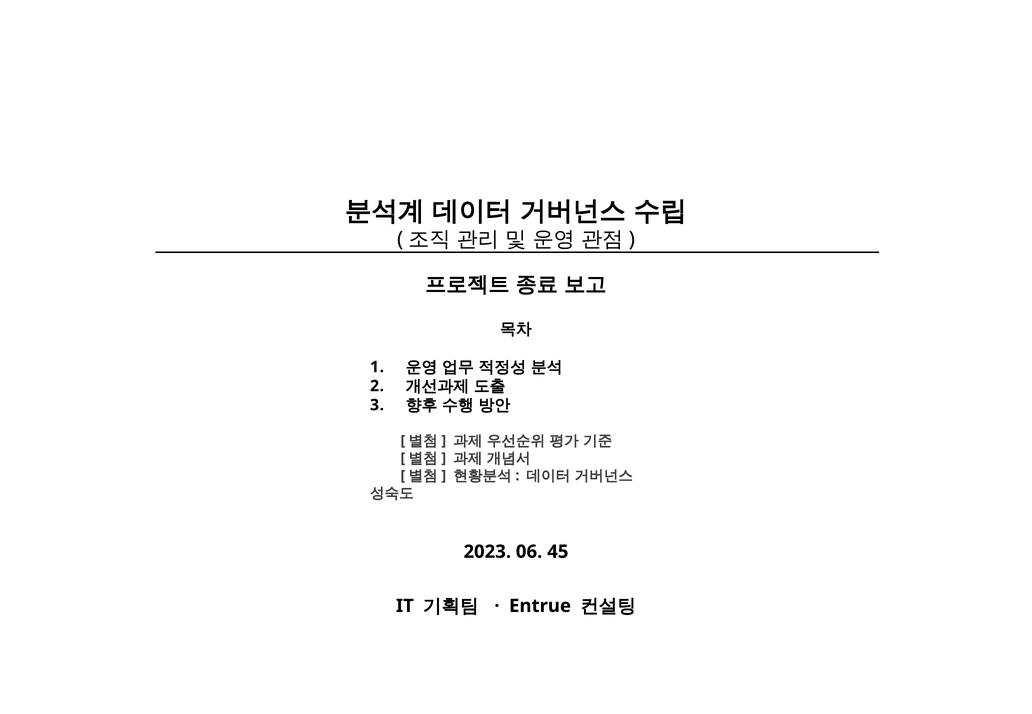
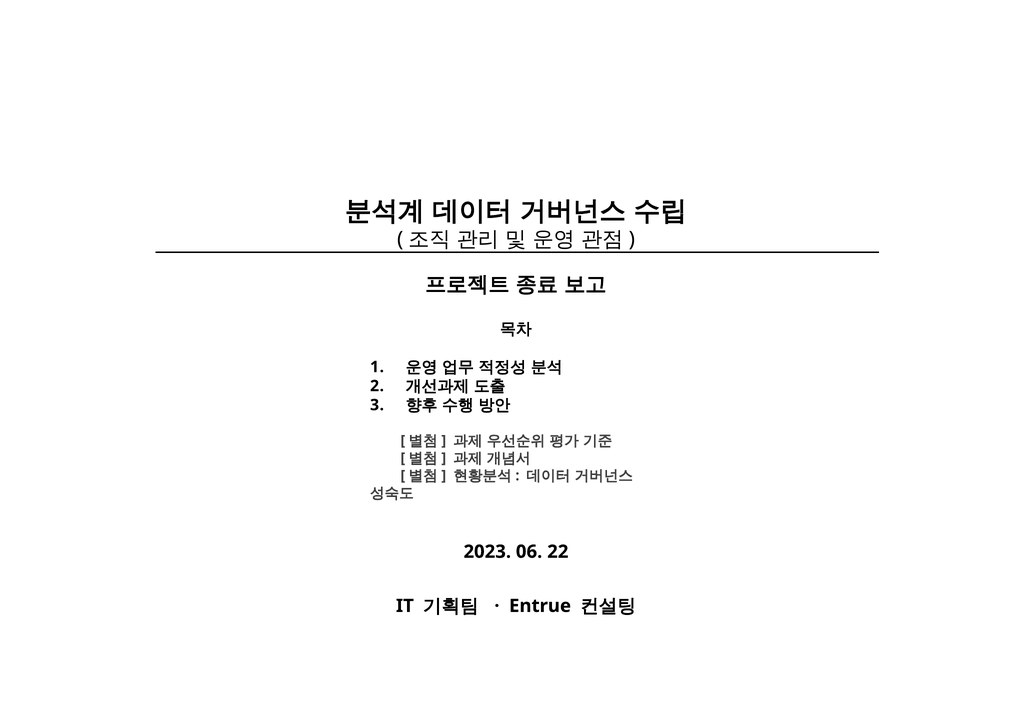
45: 45 -> 22
